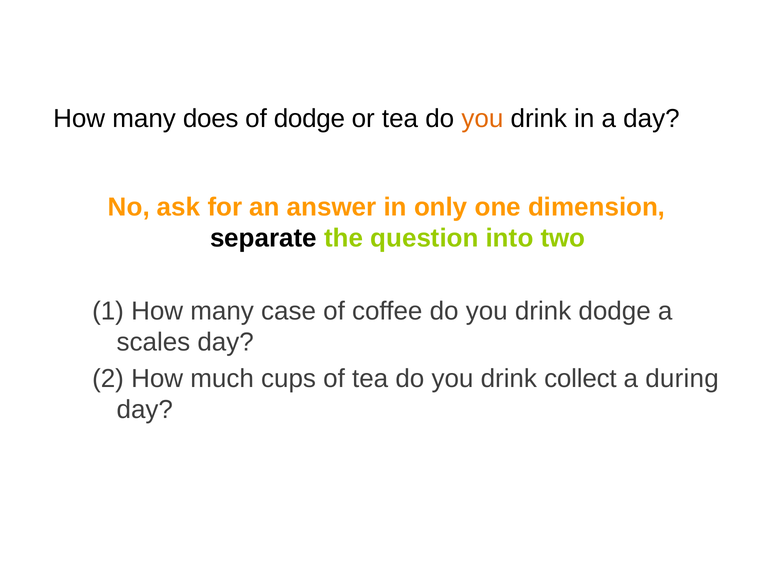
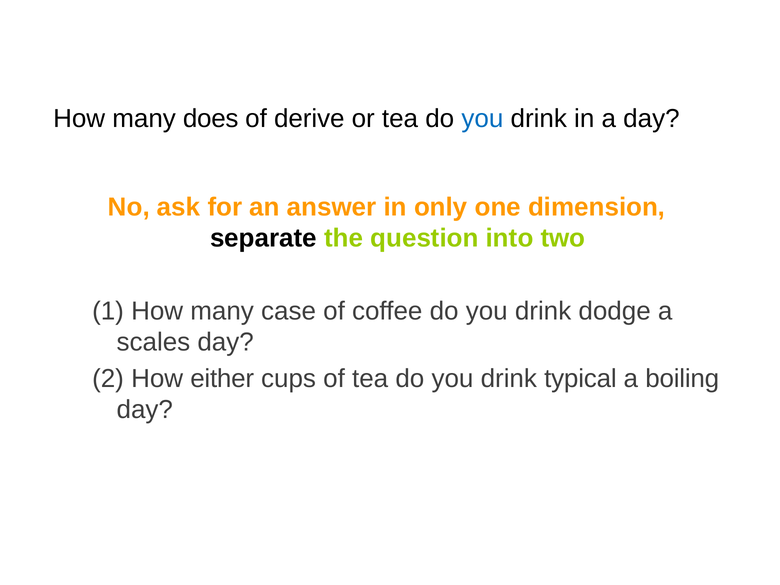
of dodge: dodge -> derive
you at (482, 119) colour: orange -> blue
much: much -> either
collect: collect -> typical
during: during -> boiling
